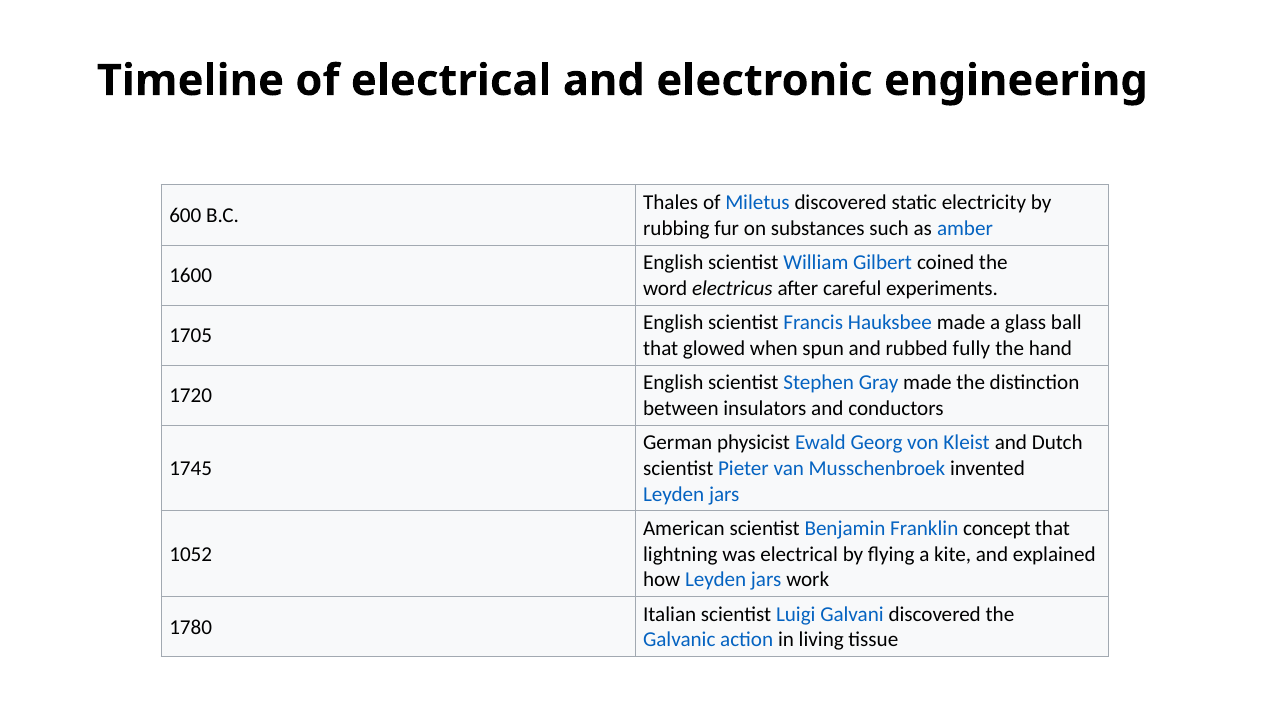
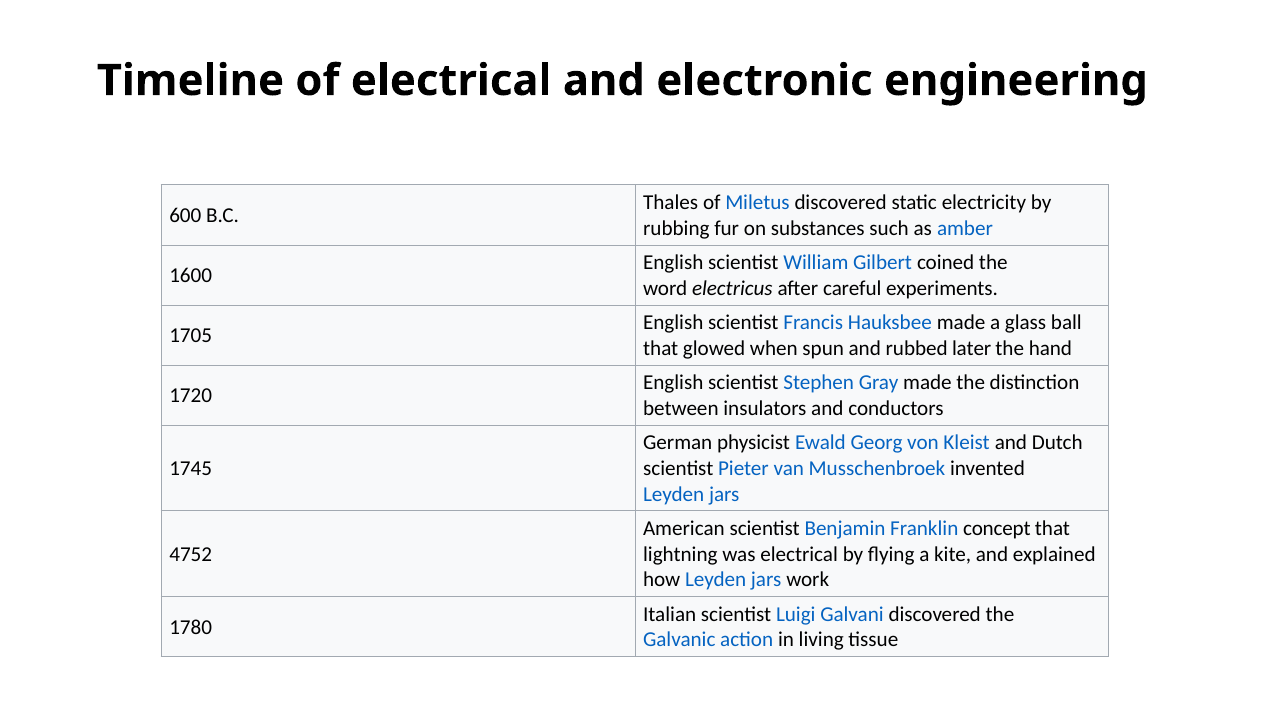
fully: fully -> later
1052: 1052 -> 4752
